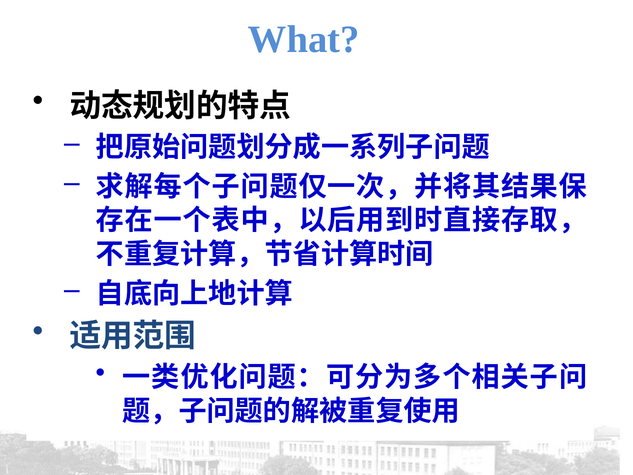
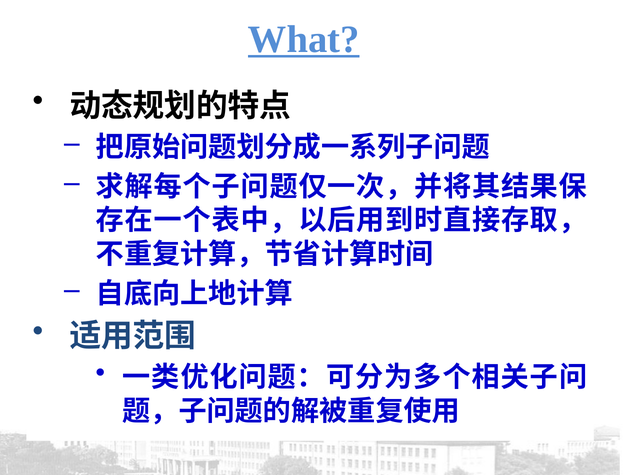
What underline: none -> present
